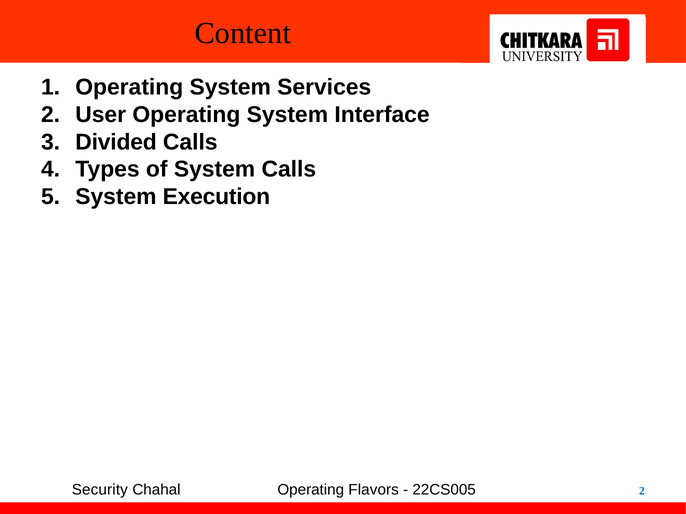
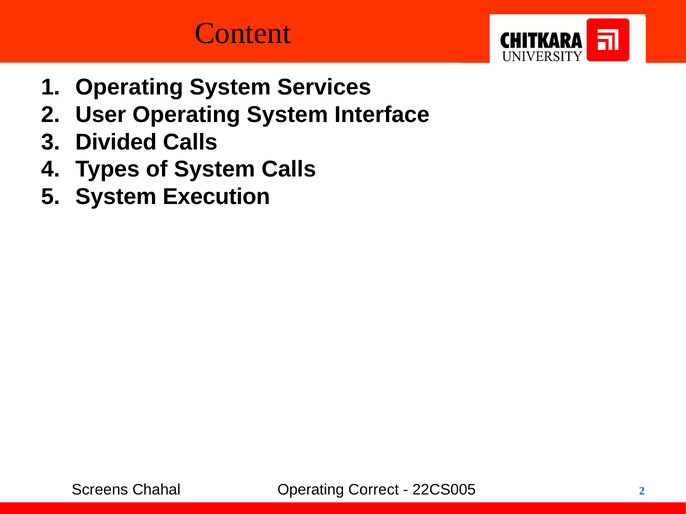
Security: Security -> Screens
Flavors: Flavors -> Correct
